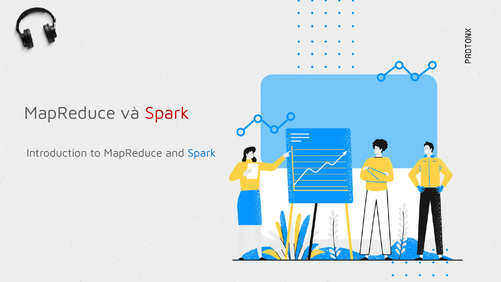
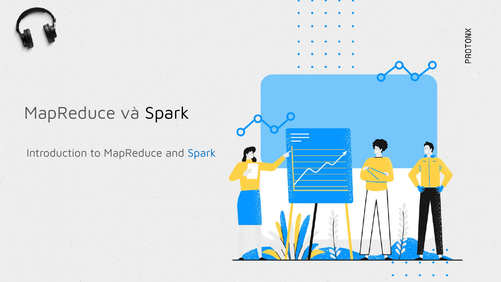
Spark at (167, 113) colour: red -> black
